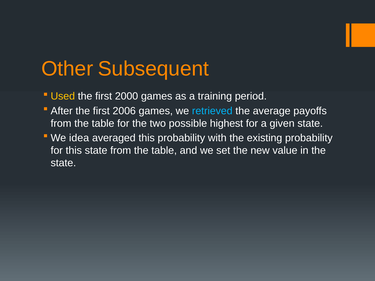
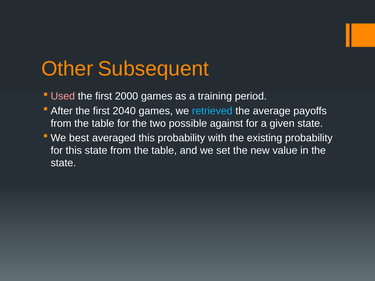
Used colour: yellow -> pink
2006: 2006 -> 2040
highest: highest -> against
idea: idea -> best
